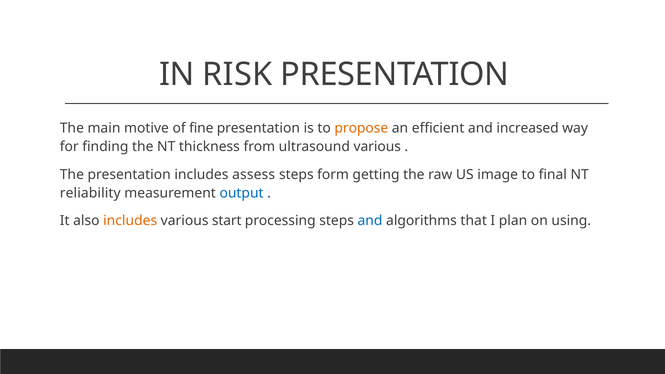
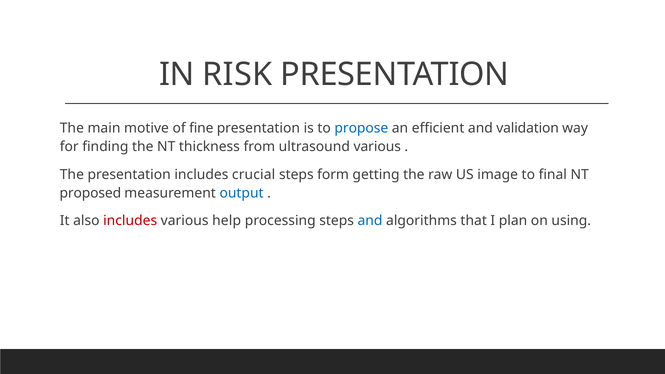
propose colour: orange -> blue
increased: increased -> validation
assess: assess -> crucial
reliability: reliability -> proposed
includes at (130, 221) colour: orange -> red
start: start -> help
